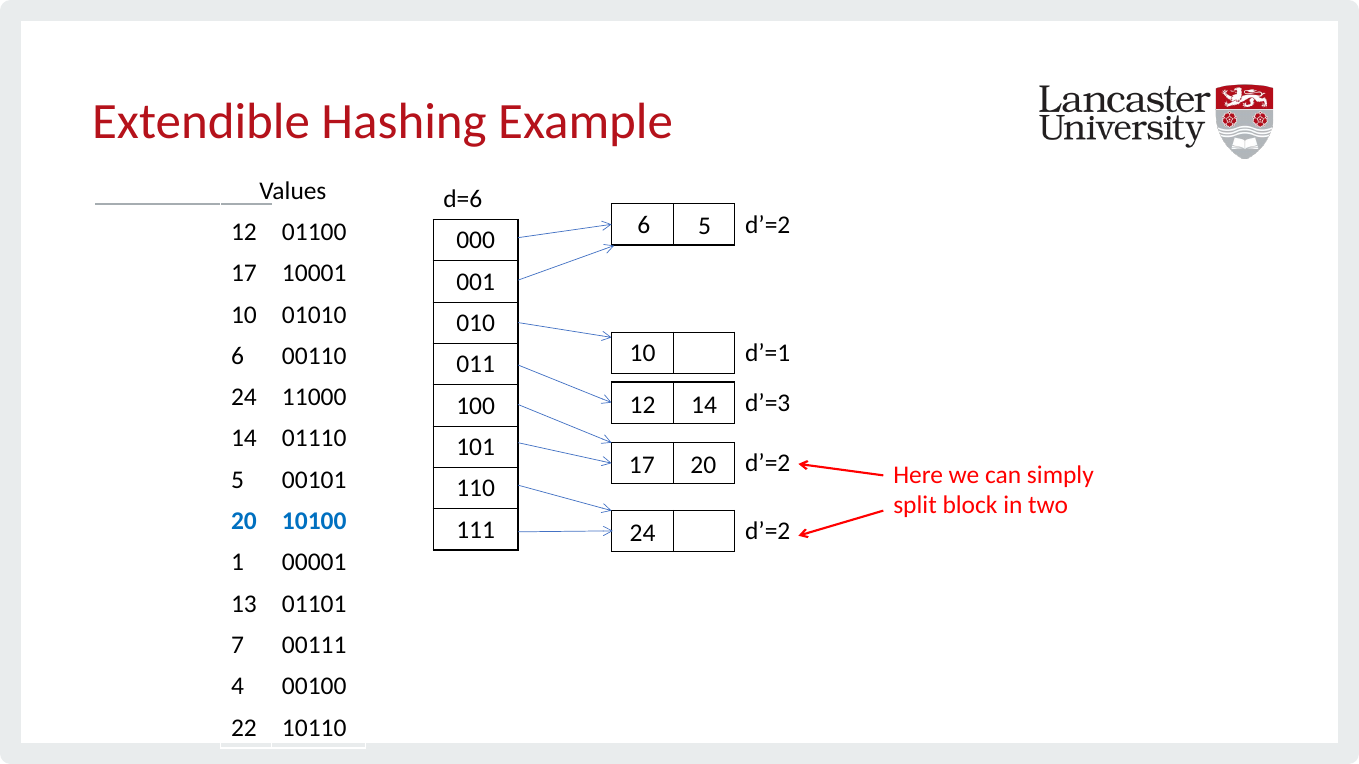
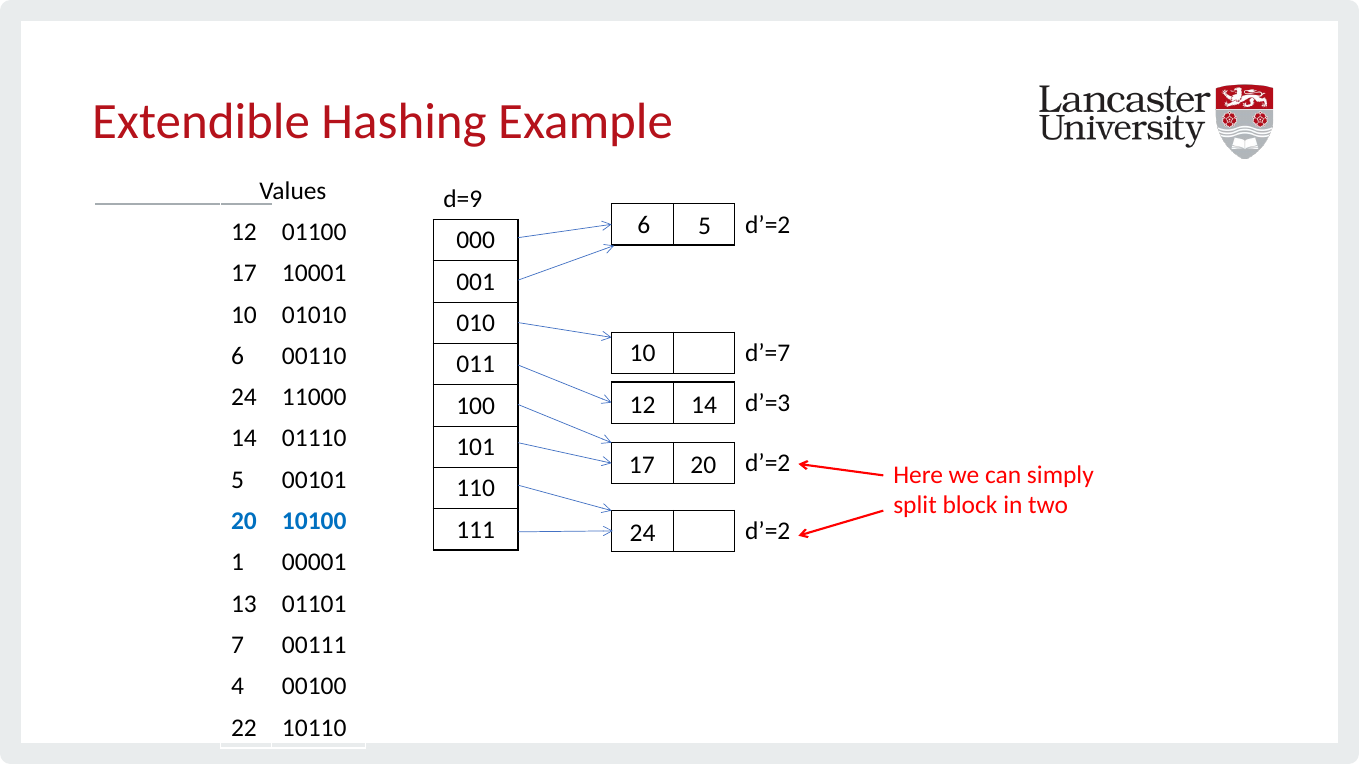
d=6: d=6 -> d=9
d’=1: d’=1 -> d’=7
